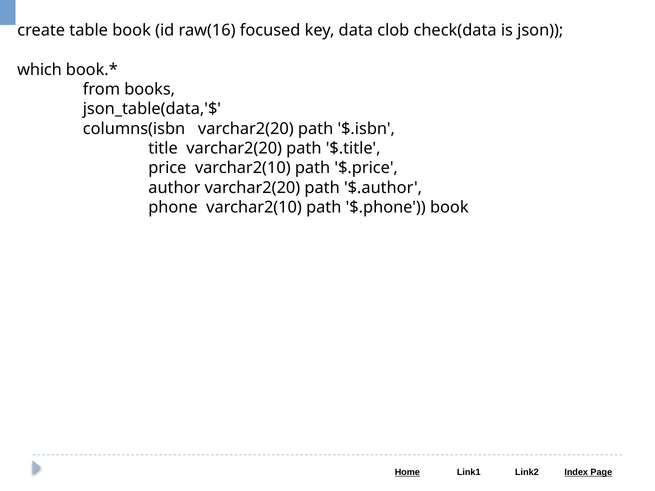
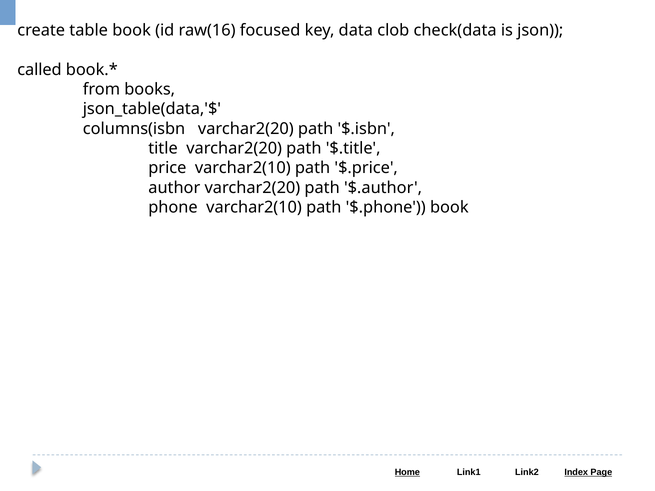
which: which -> called
